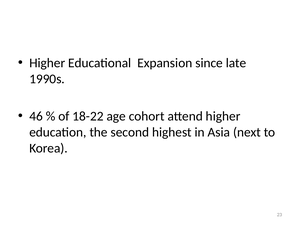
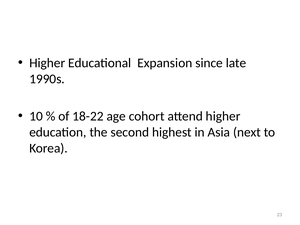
46: 46 -> 10
